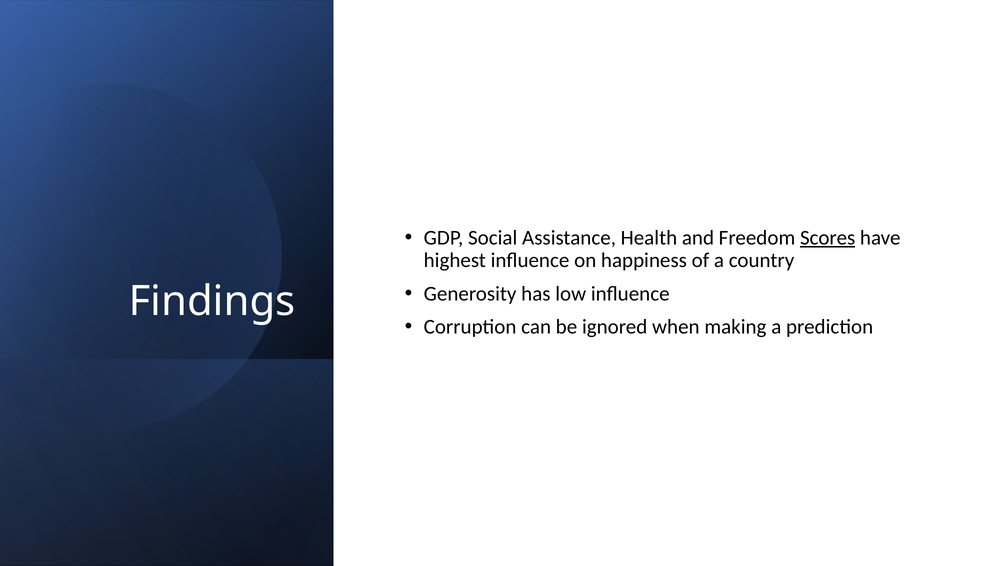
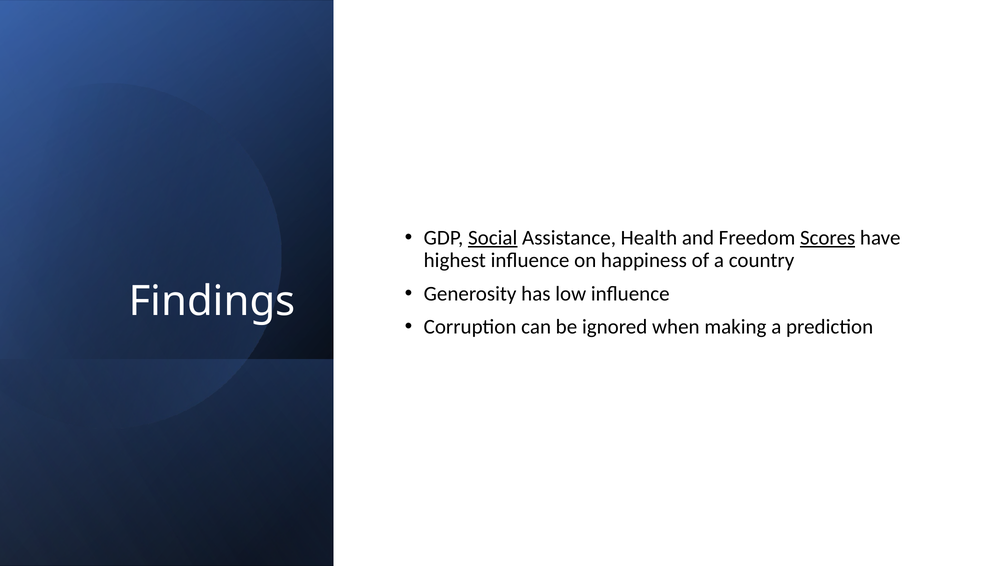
Social underline: none -> present
